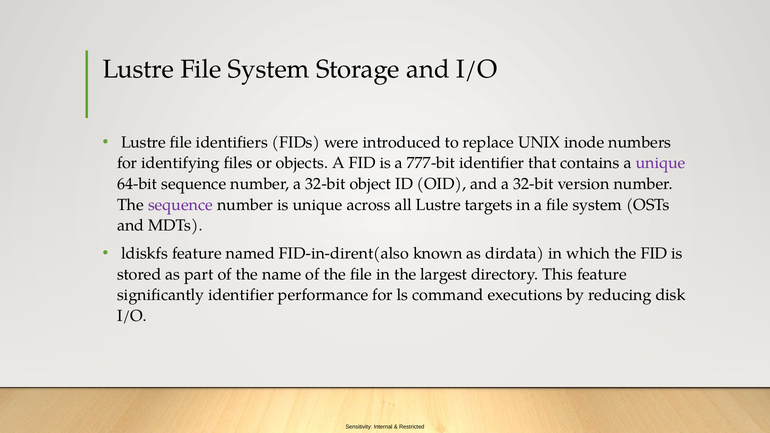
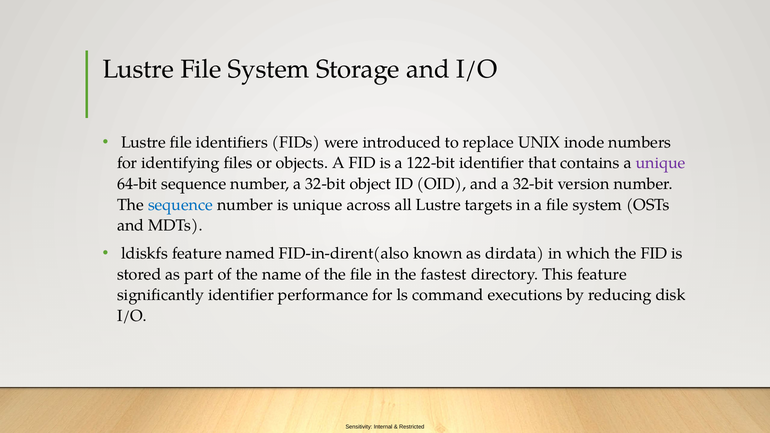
777-bit: 777-bit -> 122-bit
sequence at (181, 205) colour: purple -> blue
largest: largest -> fastest
